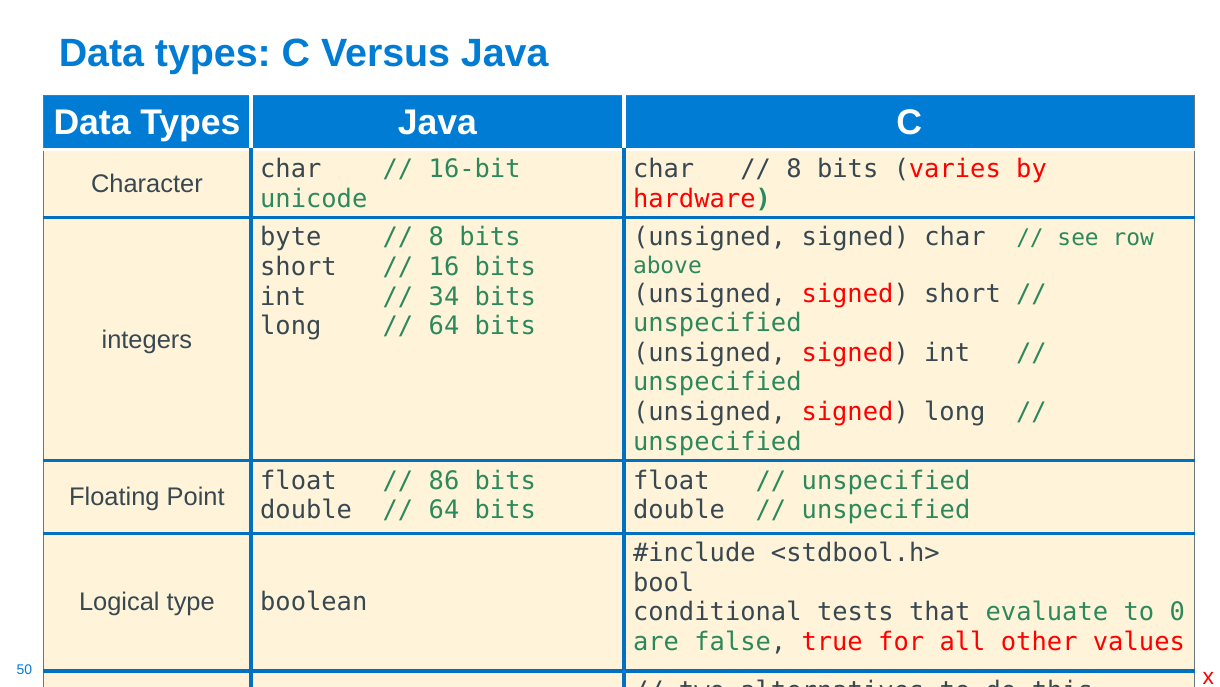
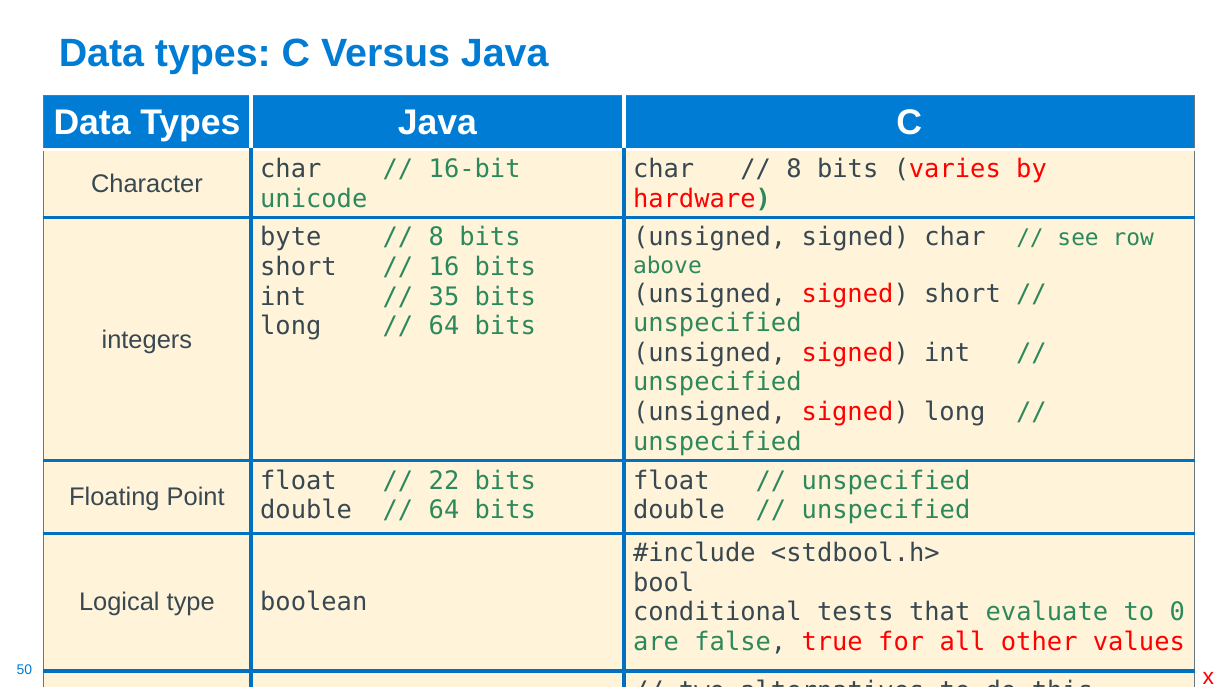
34: 34 -> 35
86: 86 -> 22
